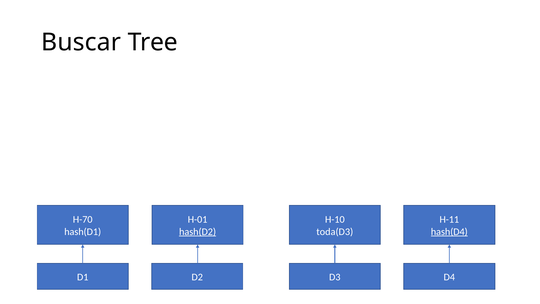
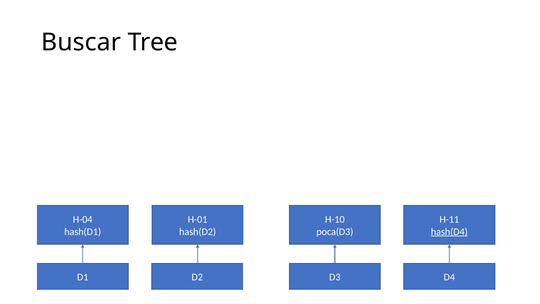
H-70: H-70 -> H-04
hash(D2 underline: present -> none
toda(D3: toda(D3 -> poca(D3
